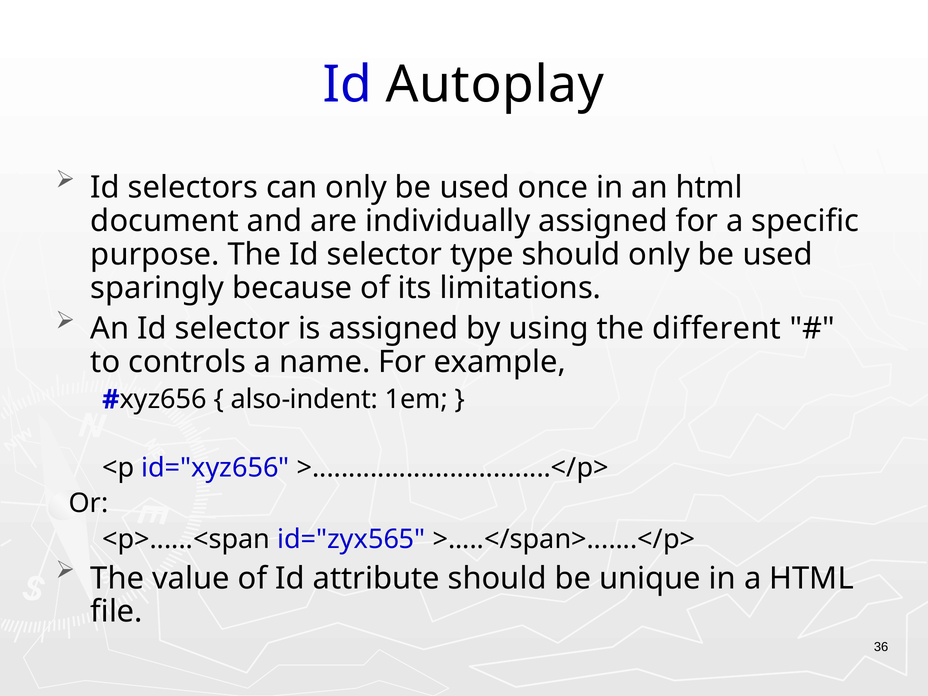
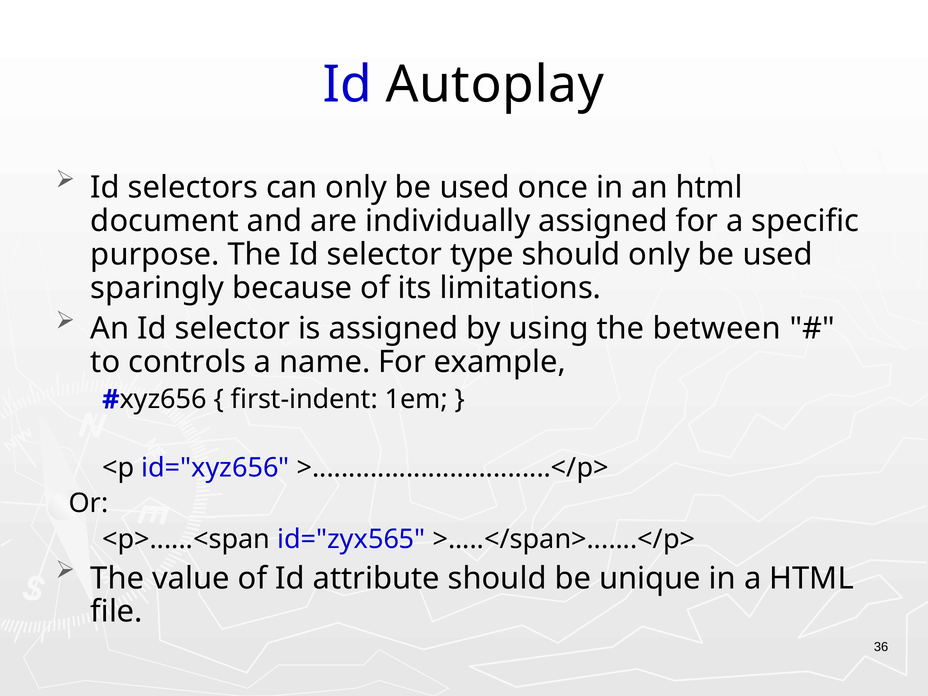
different: different -> between
also-indent: also-indent -> first-indent
